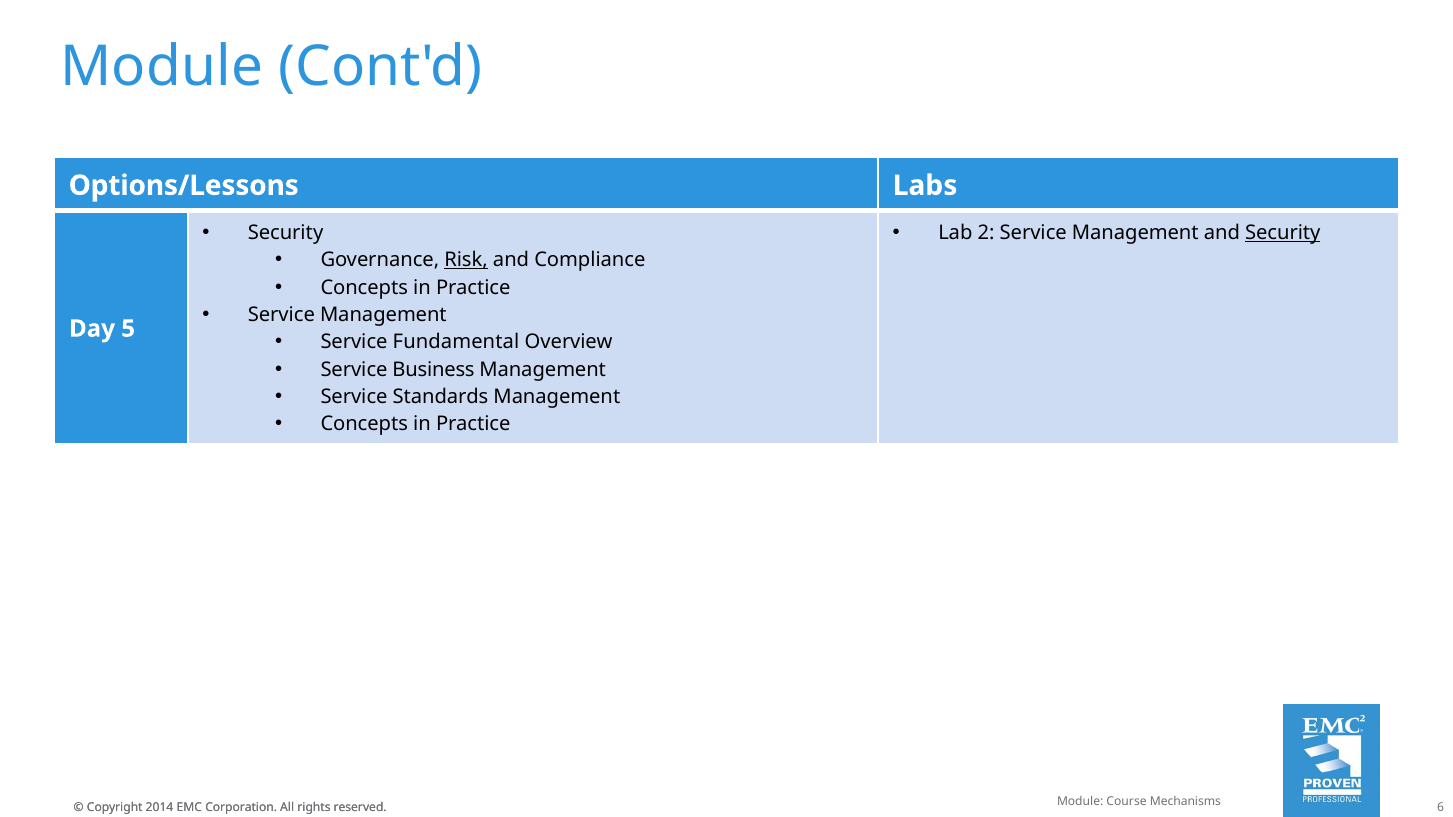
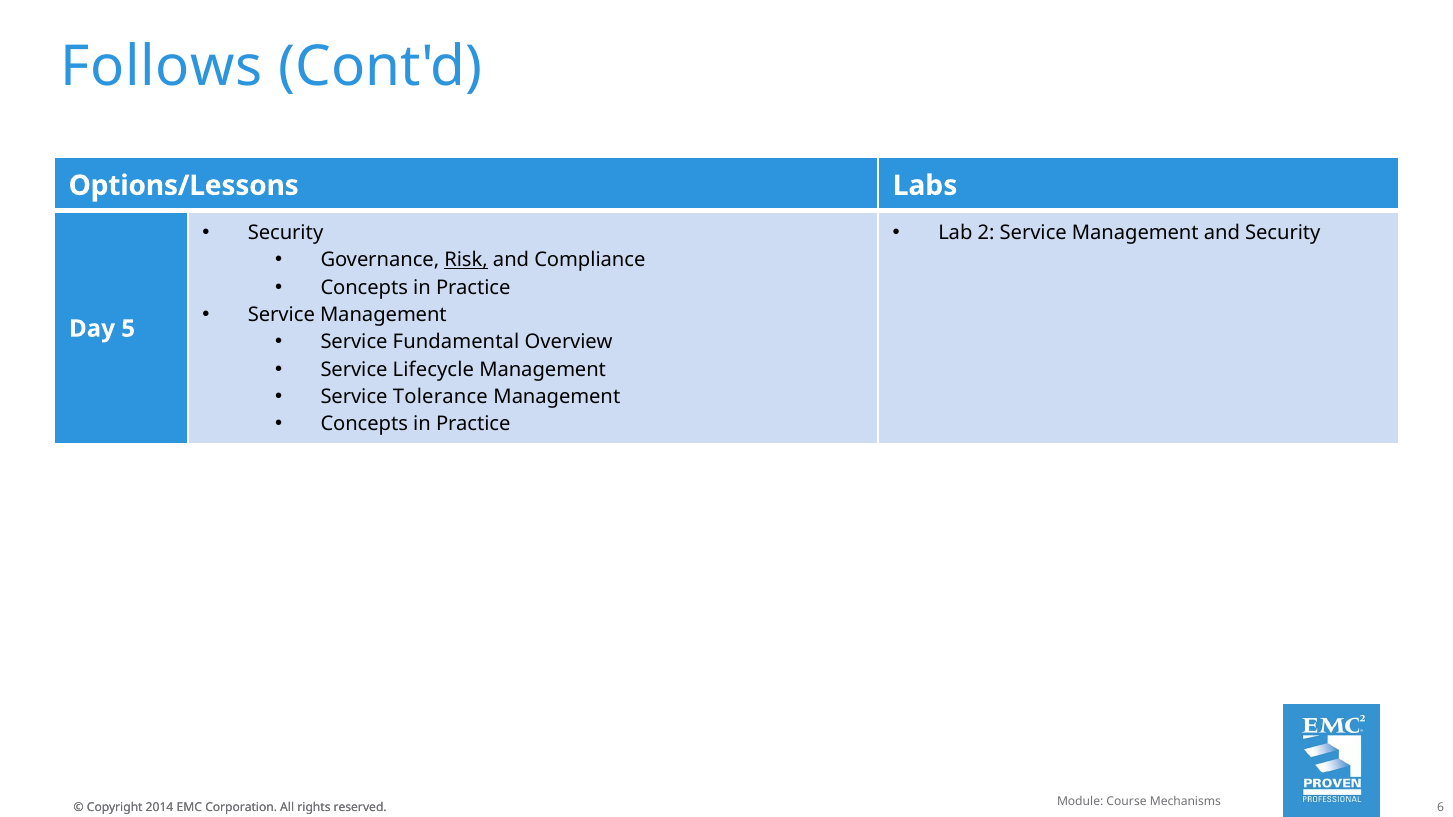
Module at (162, 67): Module -> Follows
Security at (1283, 233) underline: present -> none
Business: Business -> Lifecycle
Standards: Standards -> Tolerance
